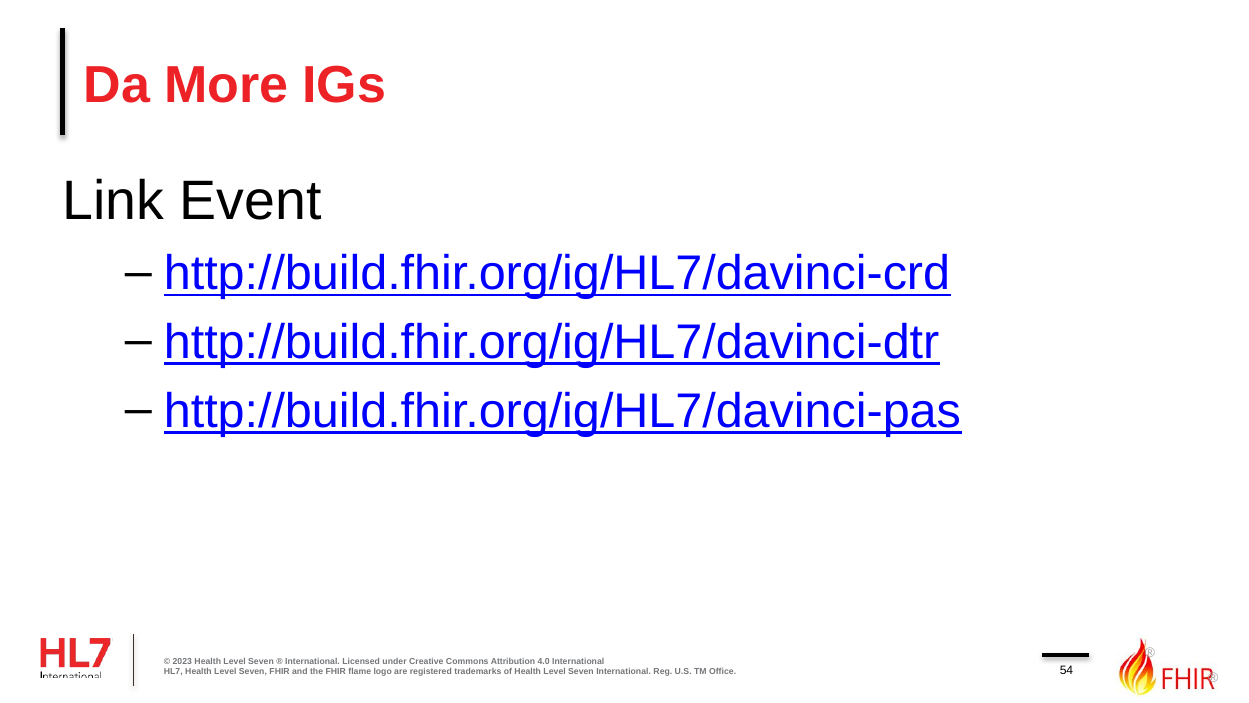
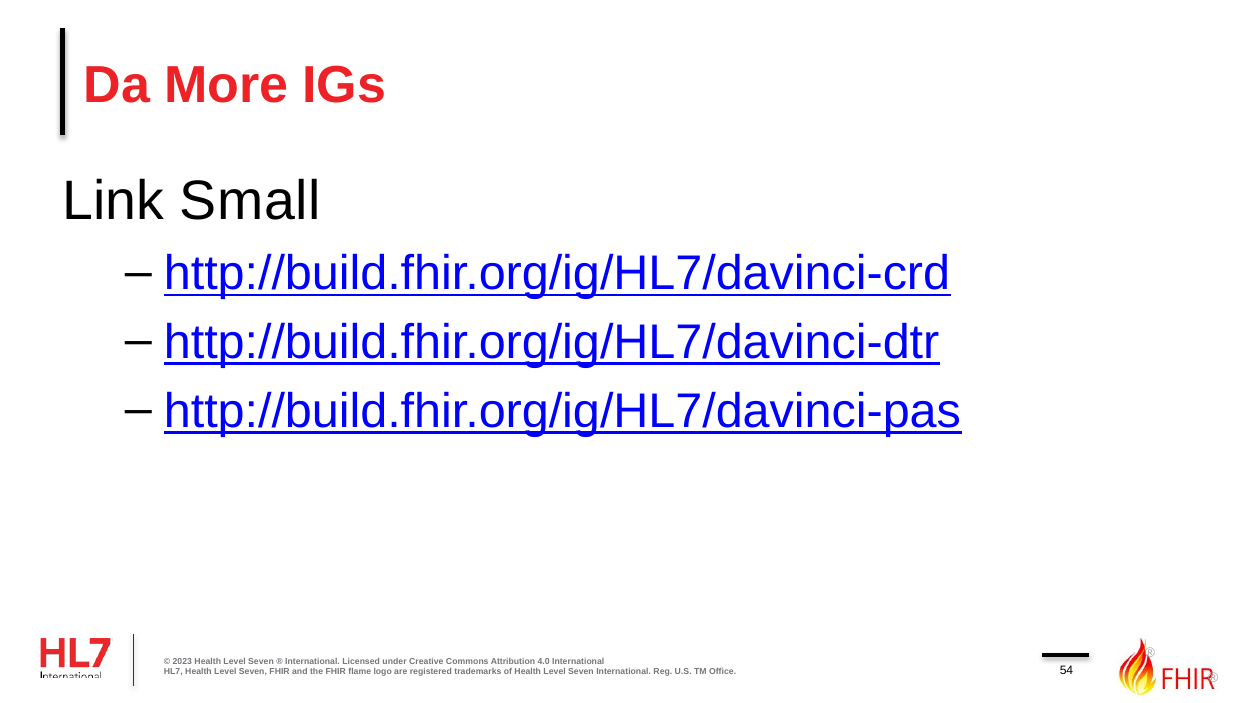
Event: Event -> Small
